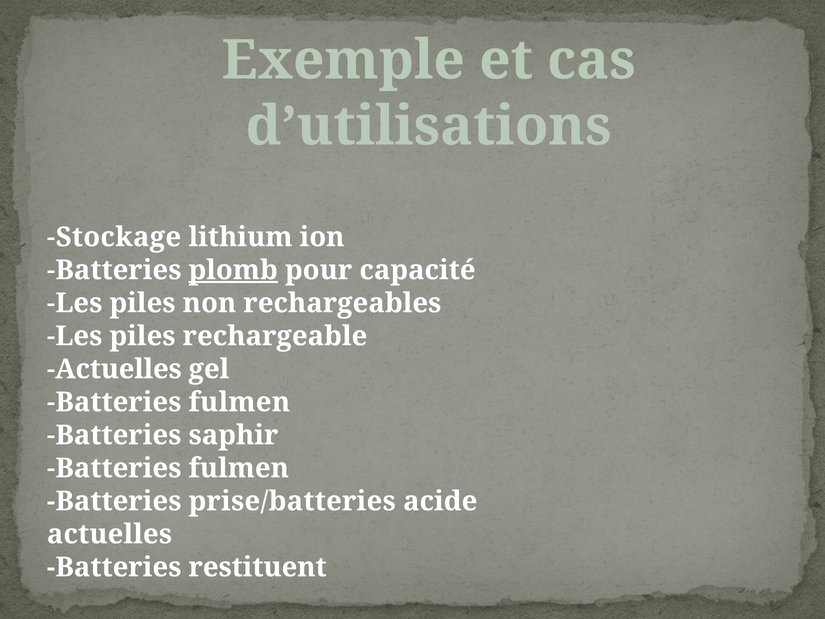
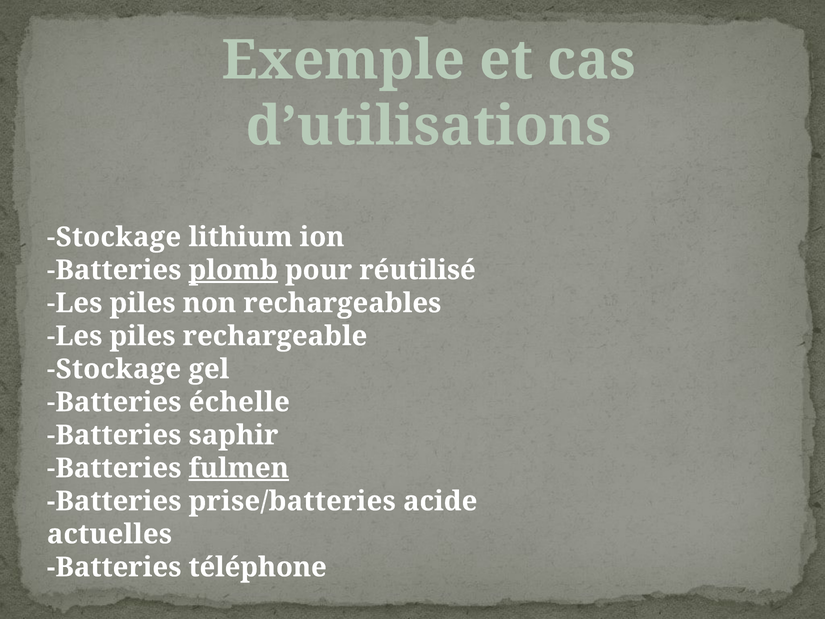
capacité: capacité -> réutilisé
Actuelles at (114, 369): Actuelles -> Stockage
fulmen at (239, 402): fulmen -> échelle
fulmen at (239, 468) underline: none -> present
restituent: restituent -> téléphone
